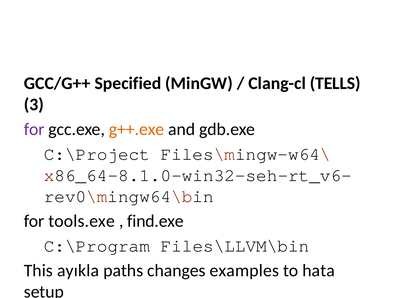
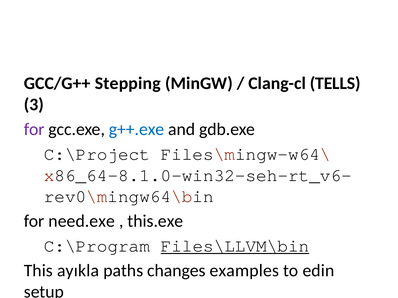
Specified: Specified -> Stepping
g++.exe colour: orange -> blue
tools.exe: tools.exe -> need.exe
find.exe: find.exe -> this.exe
Files\LLVM\bin underline: none -> present
hata: hata -> edin
